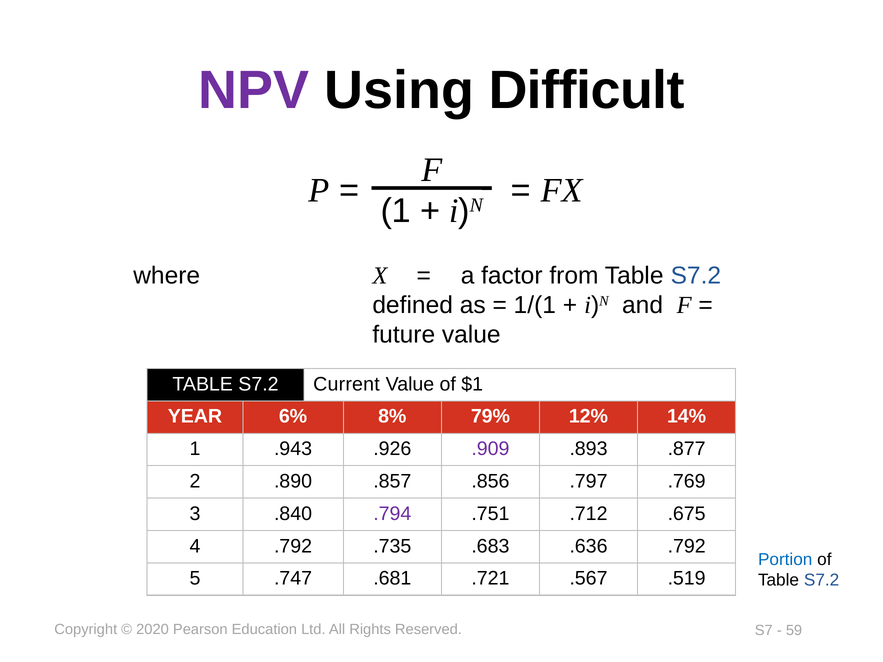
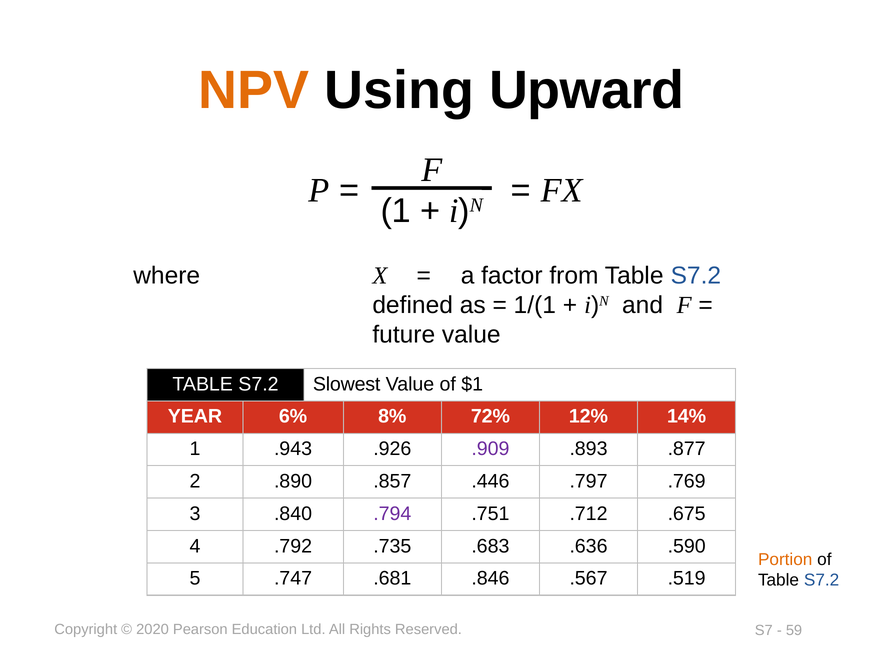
NPV colour: purple -> orange
Difficult: Difficult -> Upward
Current: Current -> Slowest
79%: 79% -> 72%
.856: .856 -> .446
.636 .792: .792 -> .590
Portion colour: blue -> orange
.721: .721 -> .846
